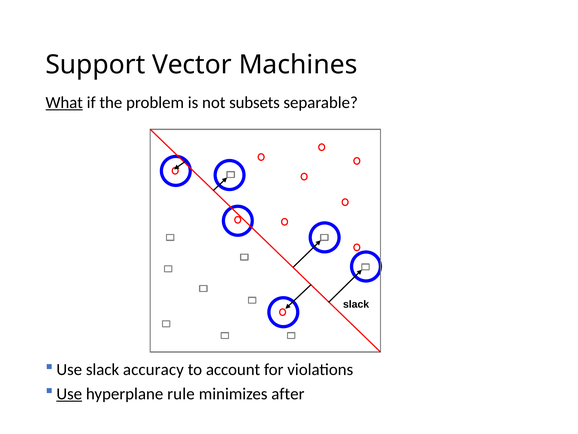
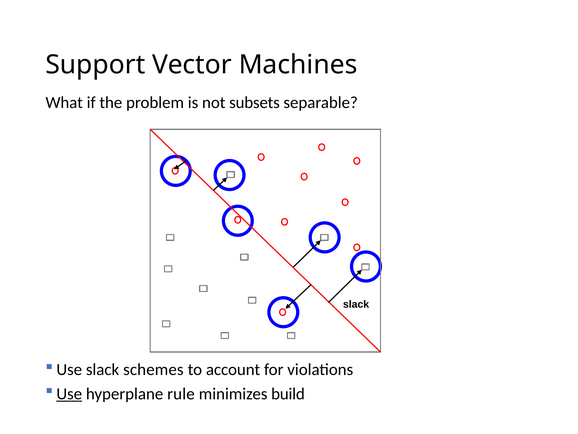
What underline: present -> none
accuracy: accuracy -> schemes
after: after -> build
